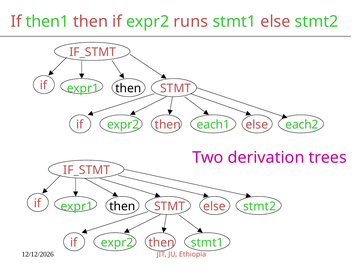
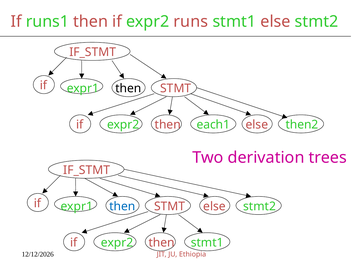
then1: then1 -> runs1
each2: each2 -> then2
then at (122, 207) colour: black -> blue
